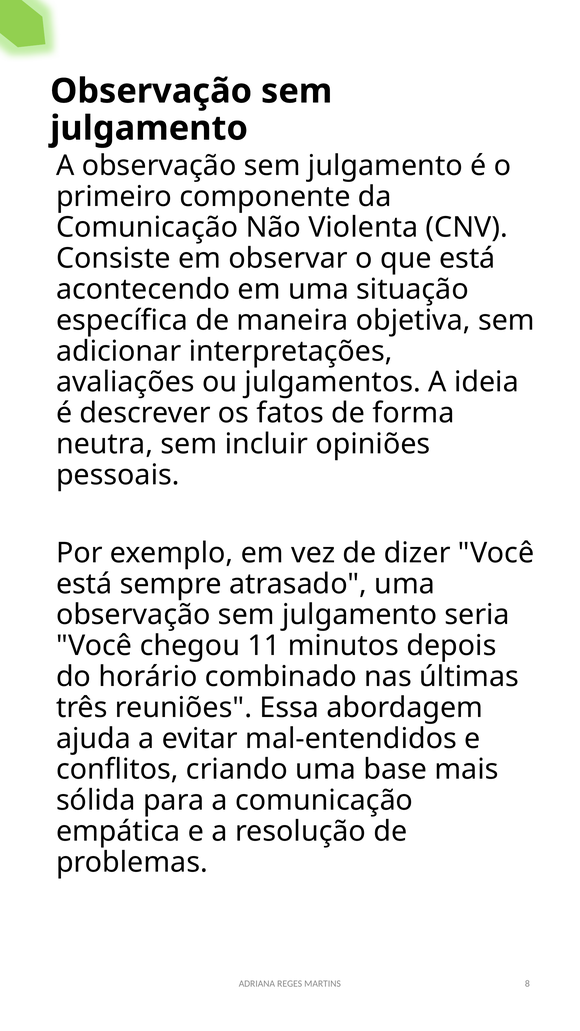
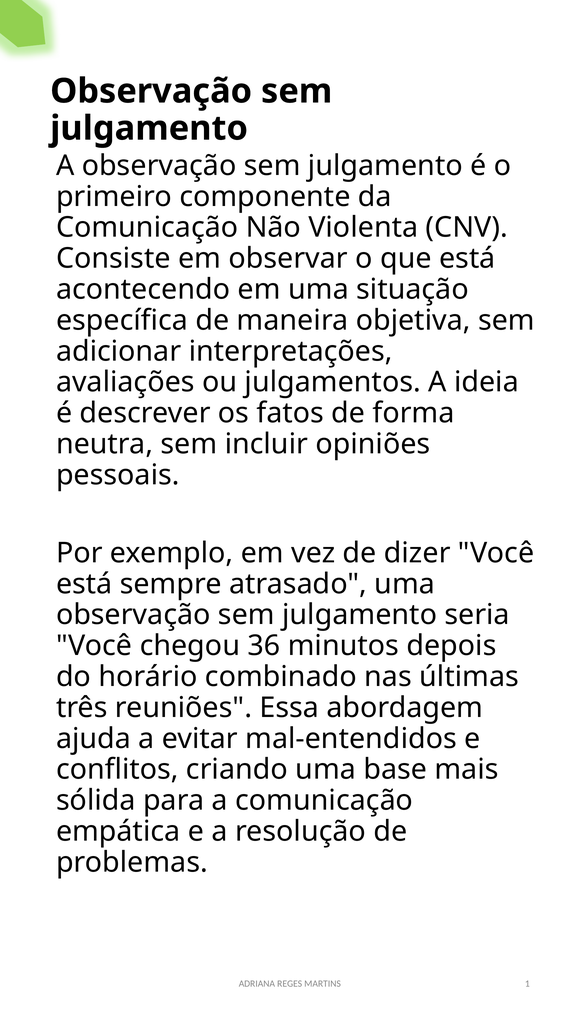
11: 11 -> 36
8: 8 -> 1
